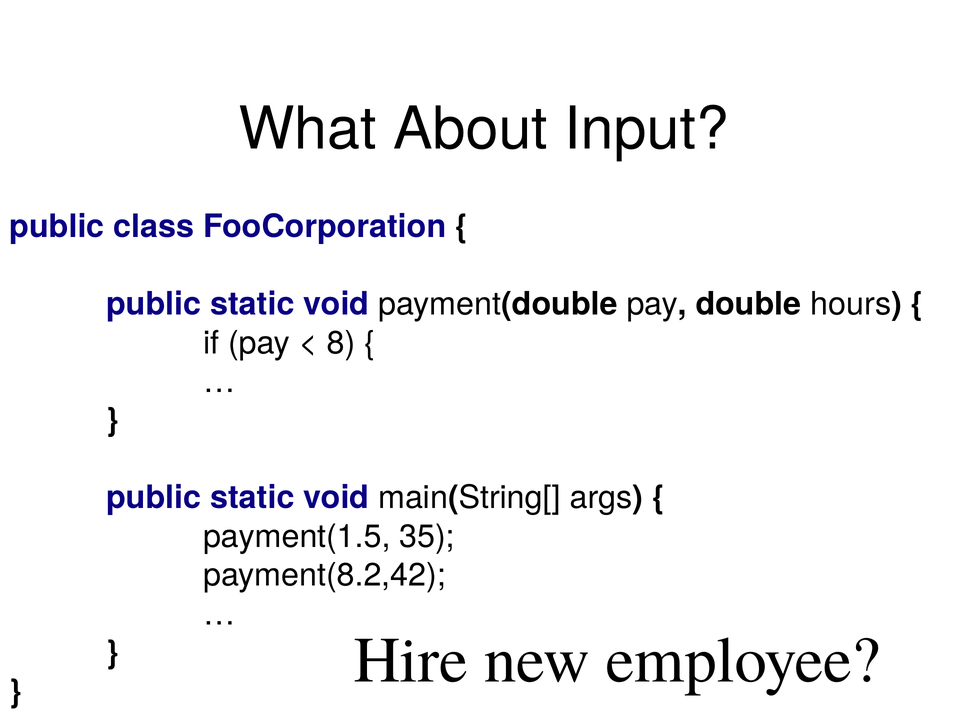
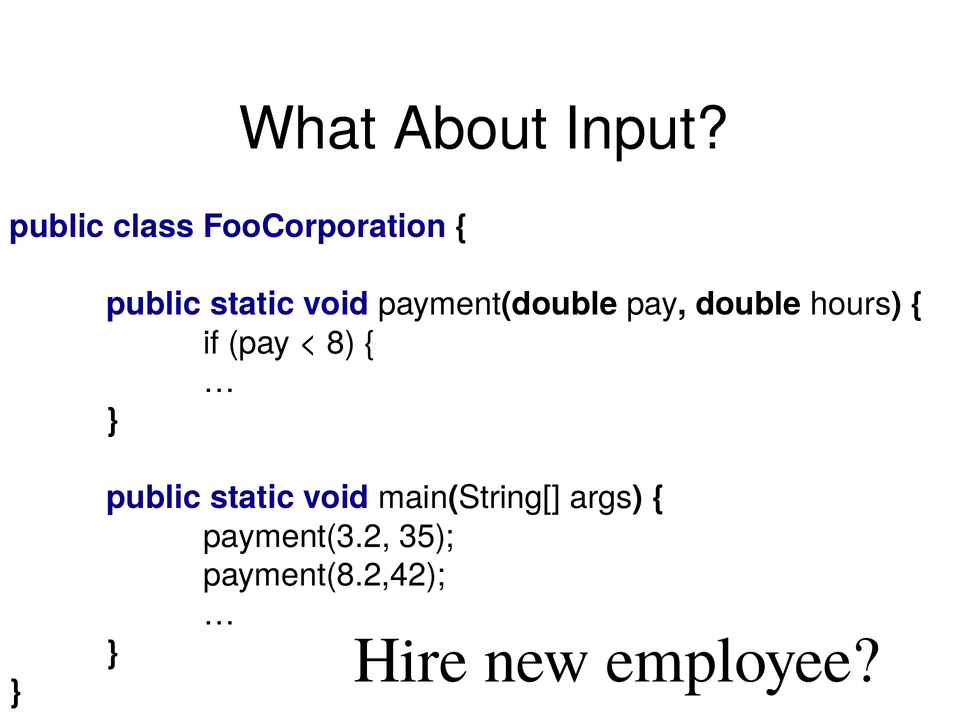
payment(1.5: payment(1.5 -> payment(3.2
